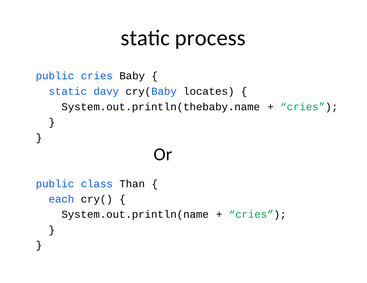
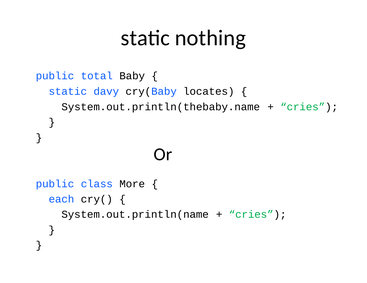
process: process -> nothing
public cries: cries -> total
Than: Than -> More
